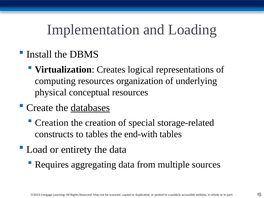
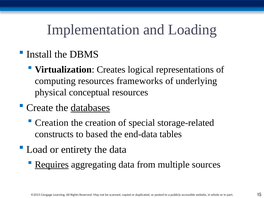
organization: organization -> frameworks
to tables: tables -> based
end-with: end-with -> end-data
Requires underline: none -> present
